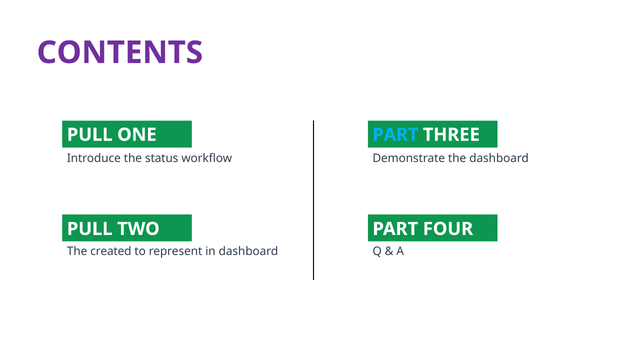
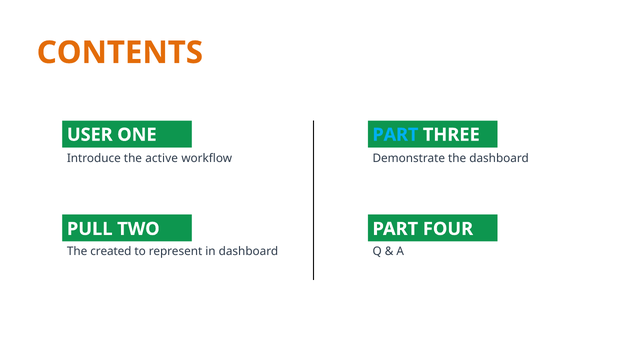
CONTENTS colour: purple -> orange
PULL at (90, 135): PULL -> USER
status: status -> active
